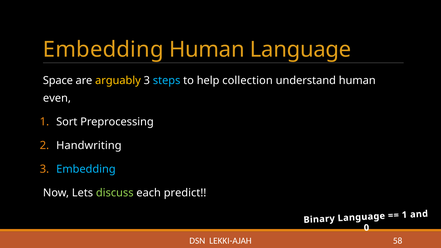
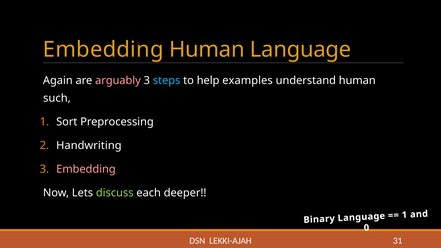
Space: Space -> Again
arguably colour: yellow -> pink
collection: collection -> examples
even: even -> such
Embedding at (86, 169) colour: light blue -> pink
predict: predict -> deeper
58: 58 -> 31
